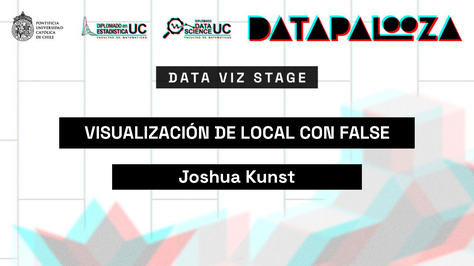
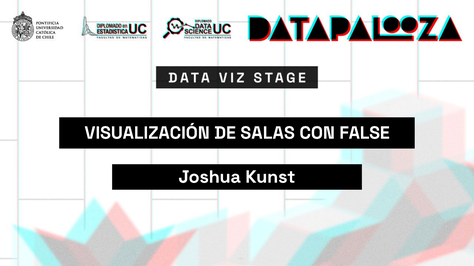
LOCAL: LOCAL -> SALAS
